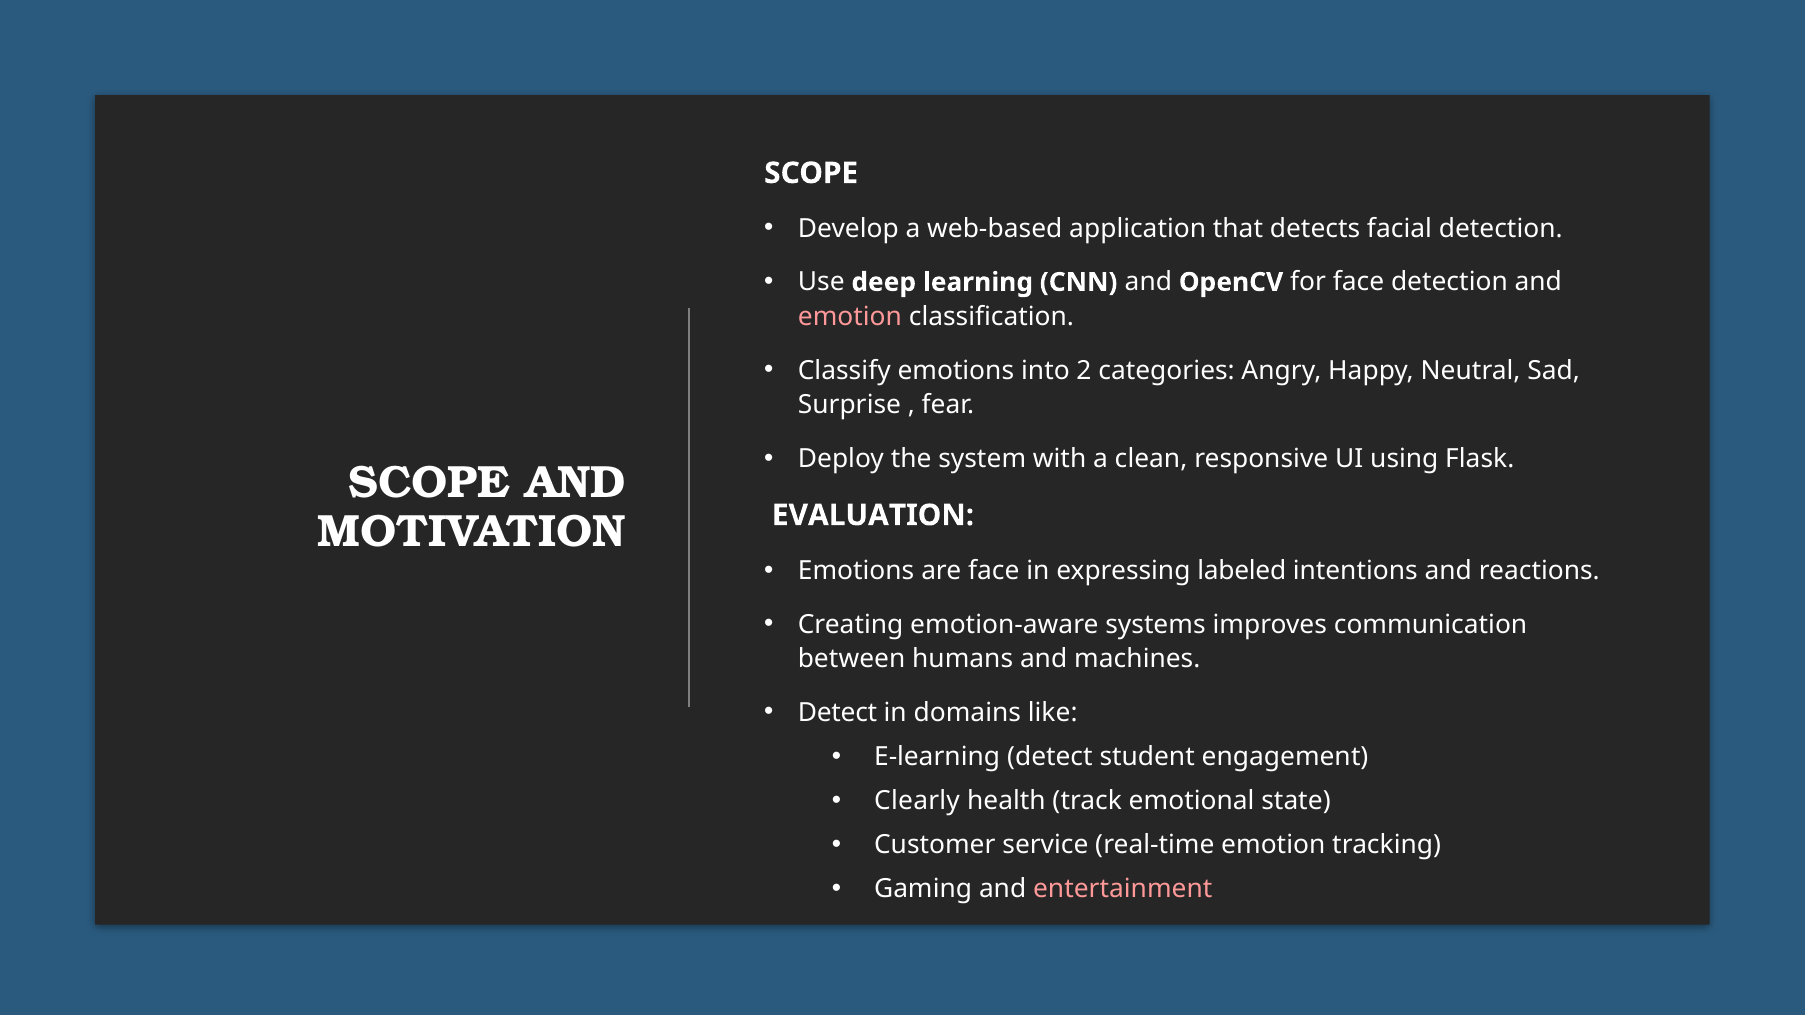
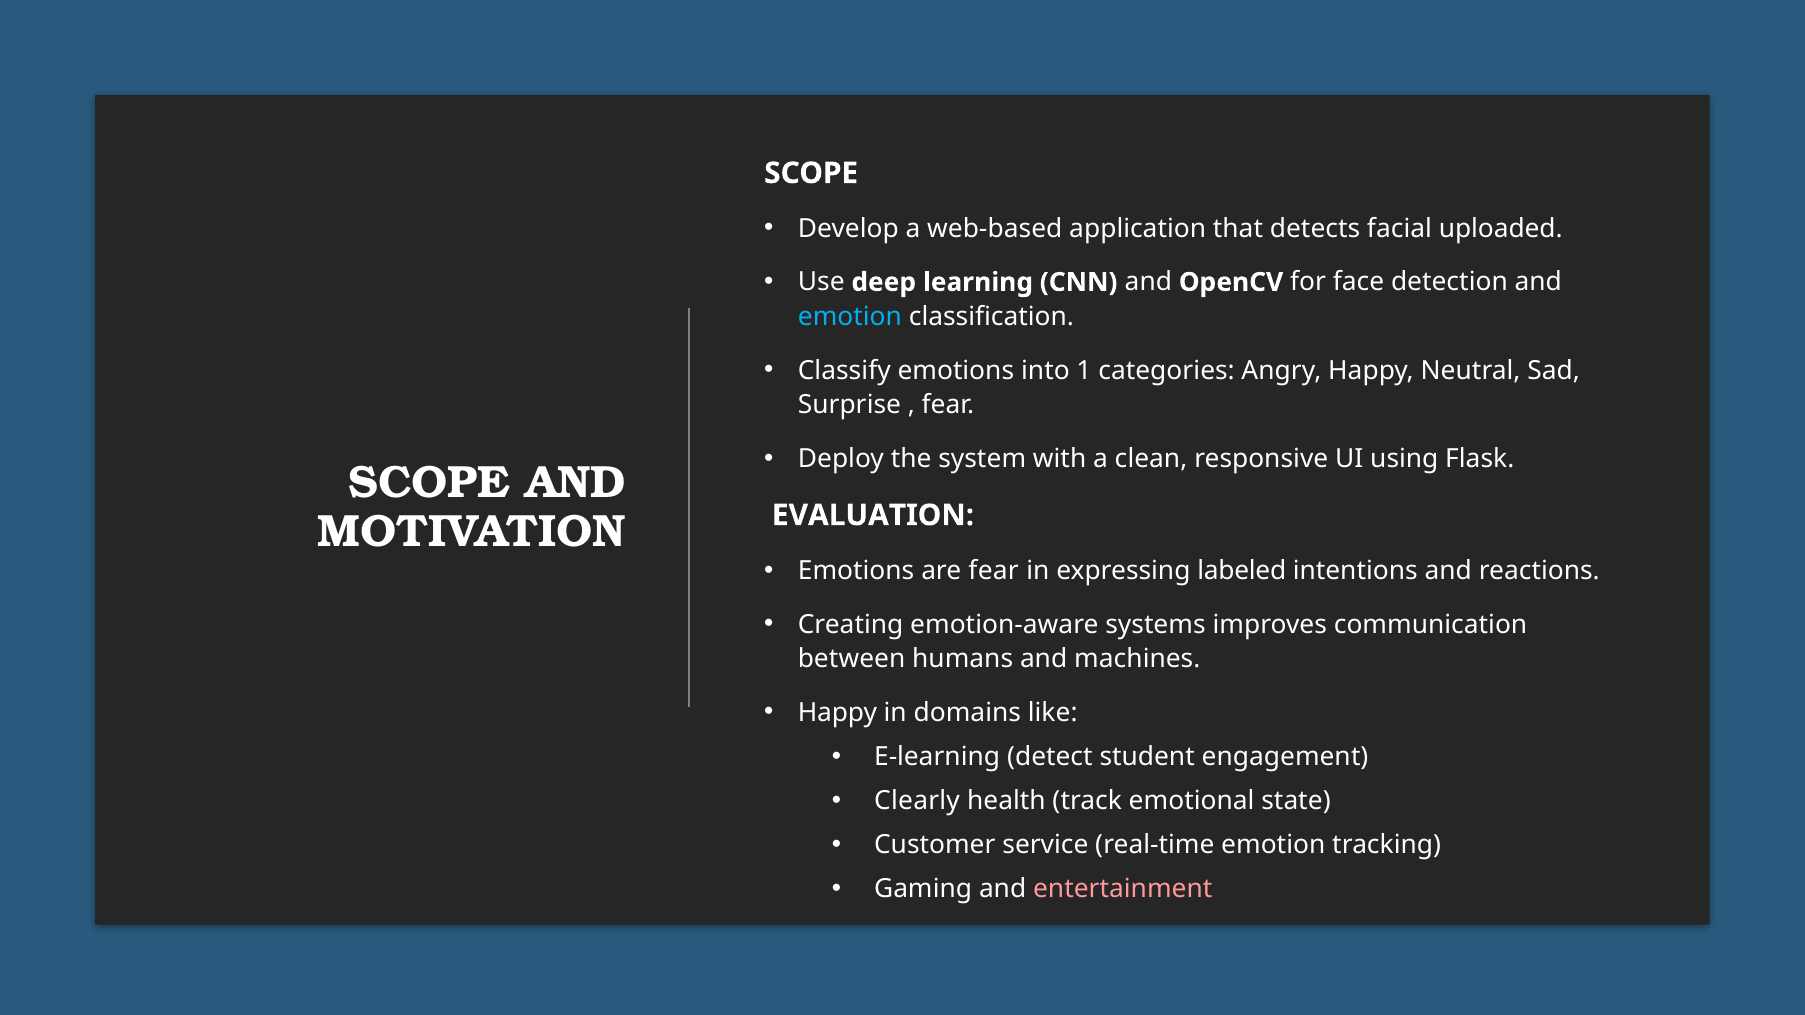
facial detection: detection -> uploaded
emotion at (850, 317) colour: pink -> light blue
2: 2 -> 1
are face: face -> fear
Detect at (838, 713): Detect -> Happy
